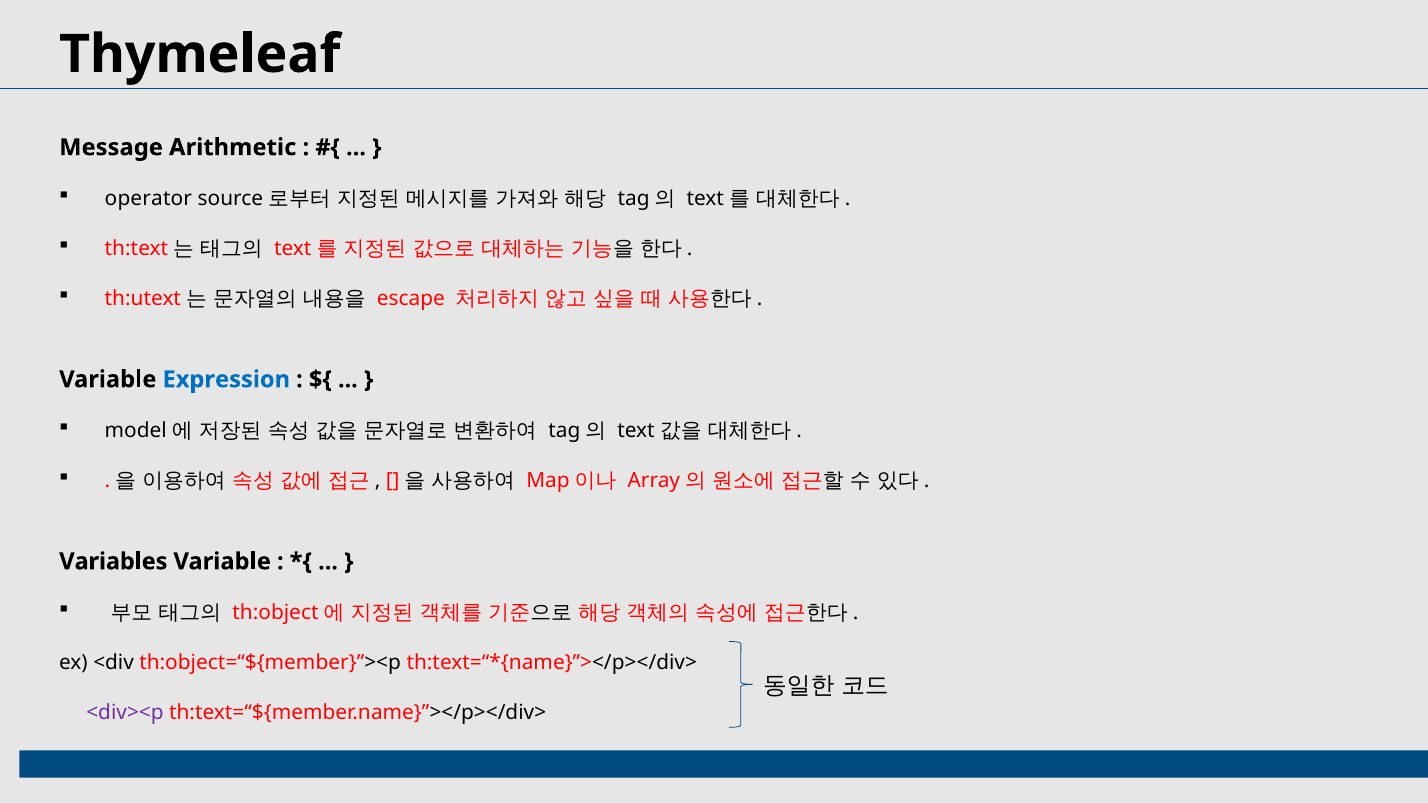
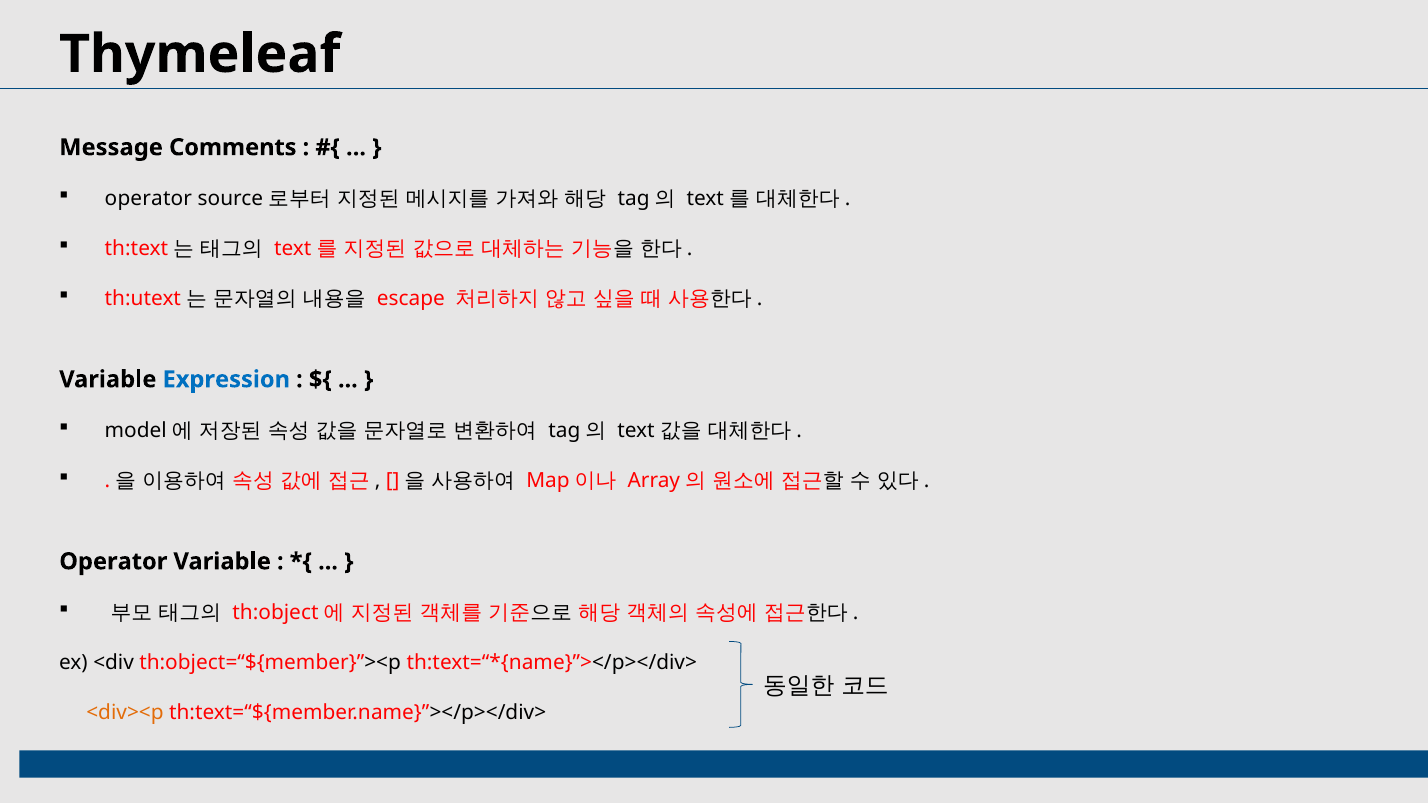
Arithmetic: Arithmetic -> Comments
Variables at (113, 562): Variables -> Operator
<div><p colour: purple -> orange
